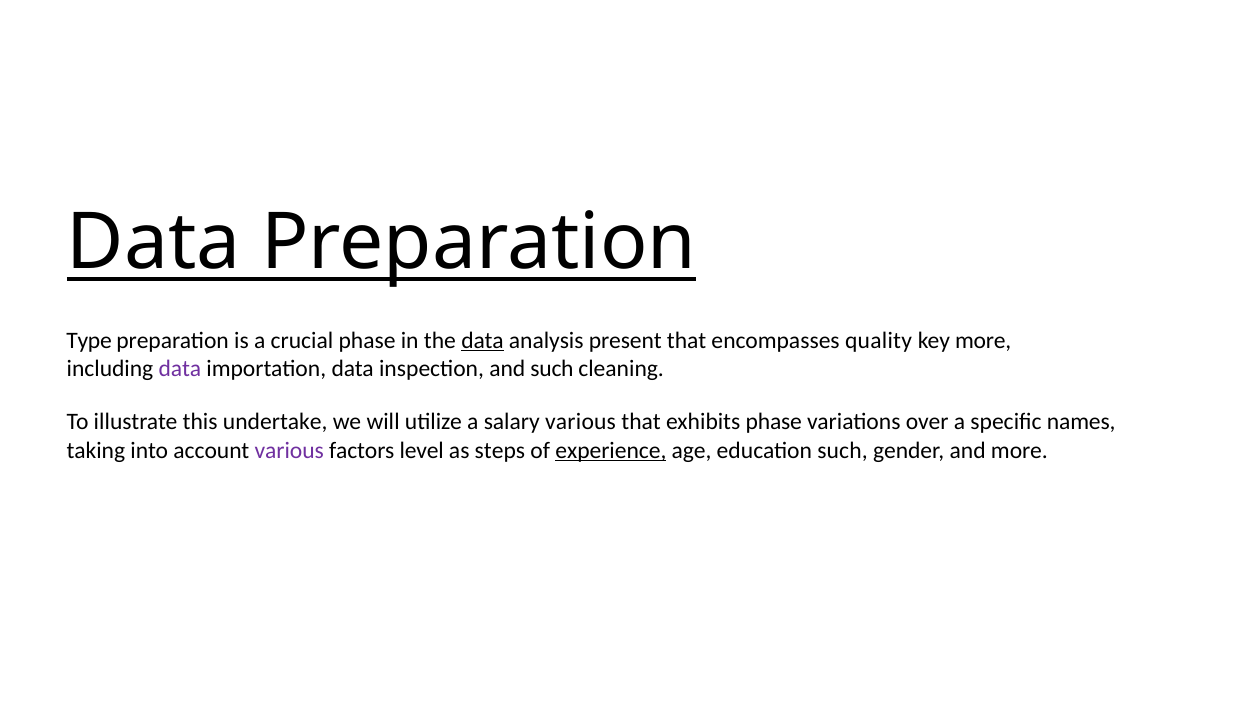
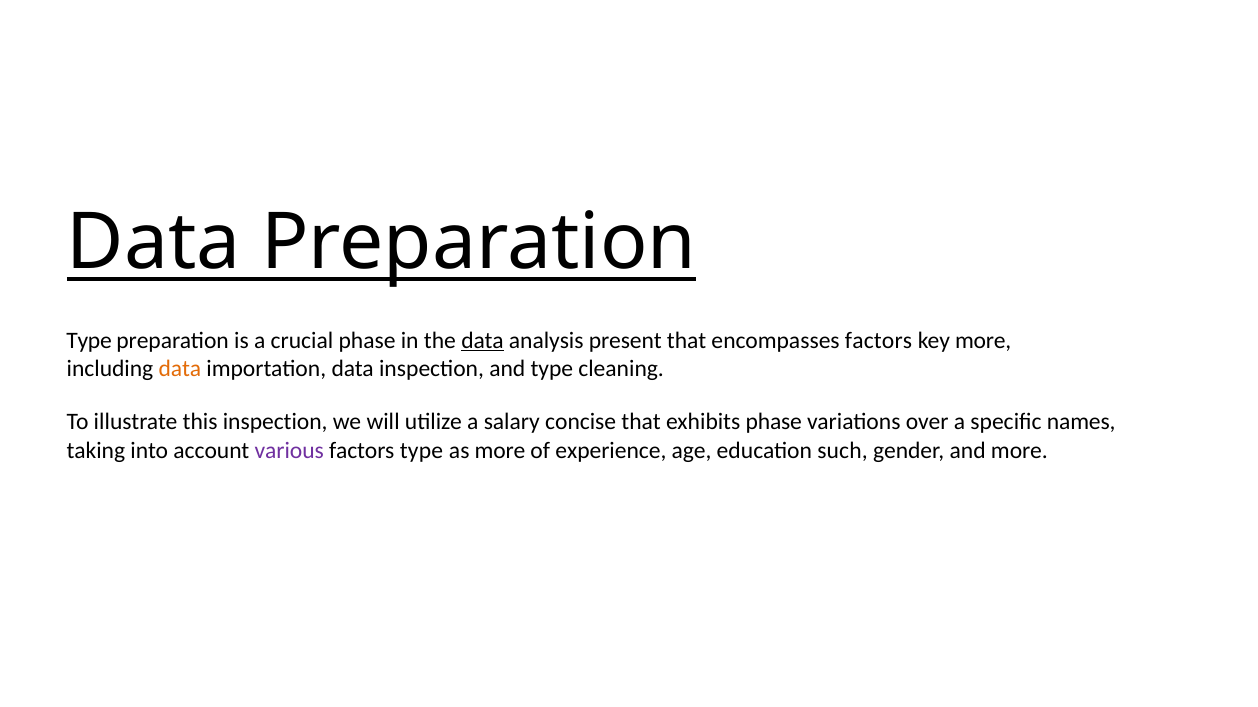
encompasses quality: quality -> factors
data at (180, 369) colour: purple -> orange
and such: such -> type
this undertake: undertake -> inspection
salary various: various -> concise
factors level: level -> type
as steps: steps -> more
experience underline: present -> none
